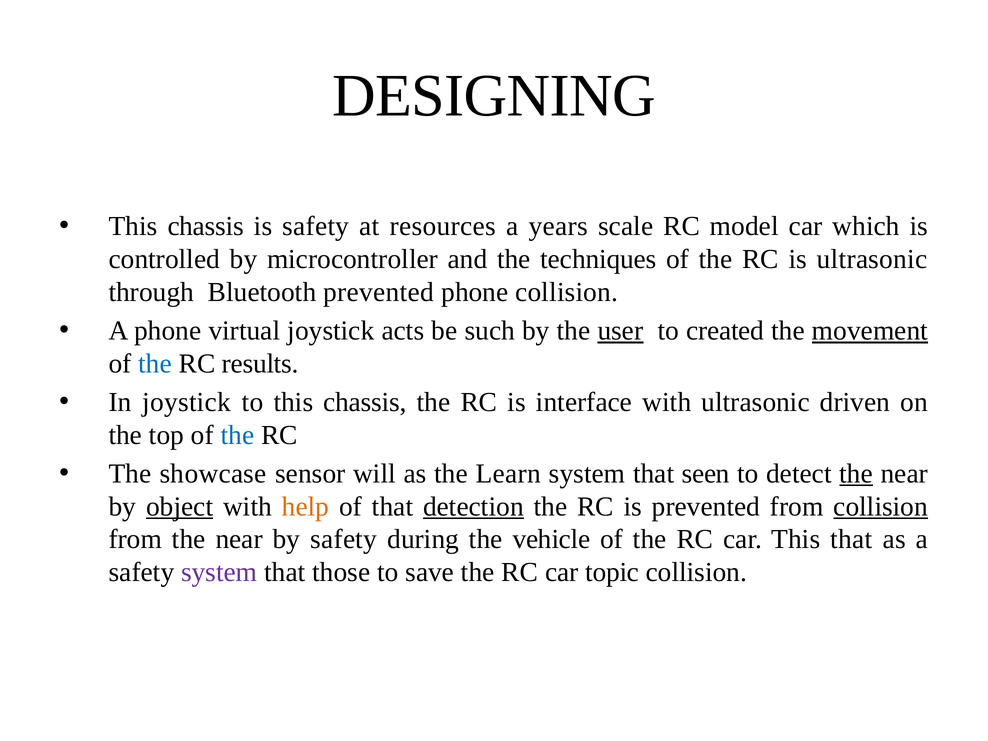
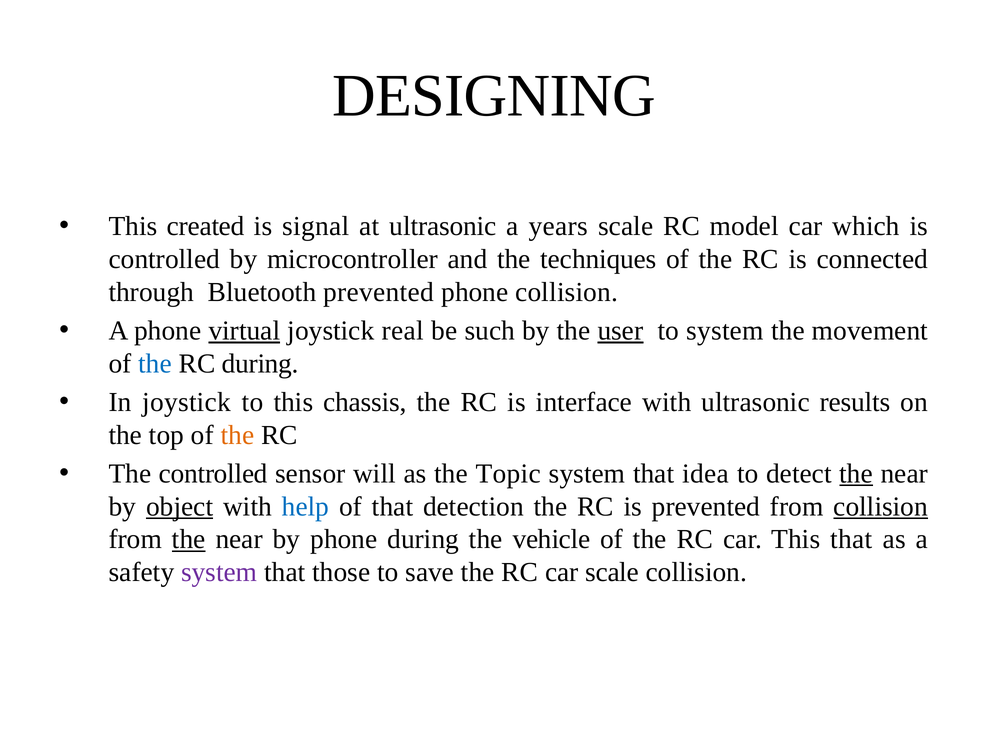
chassis at (206, 226): chassis -> created
is safety: safety -> signal
at resources: resources -> ultrasonic
is ultrasonic: ultrasonic -> connected
virtual underline: none -> present
acts: acts -> real
to created: created -> system
movement underline: present -> none
RC results: results -> during
driven: driven -> results
the at (238, 435) colour: blue -> orange
The showcase: showcase -> controlled
Learn: Learn -> Topic
seen: seen -> idea
help colour: orange -> blue
detection underline: present -> none
the at (189, 539) underline: none -> present
by safety: safety -> phone
car topic: topic -> scale
